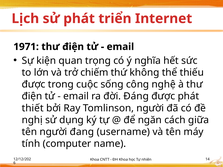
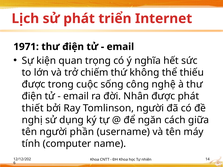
Đáng: Đáng -> Nhân
đang: đang -> phần
